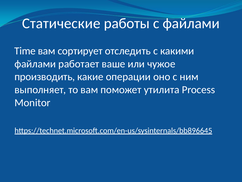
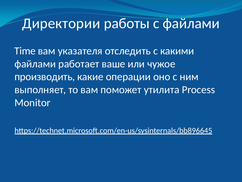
Статические: Статические -> Директории
сортирует: сортирует -> указателя
